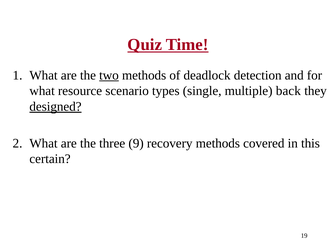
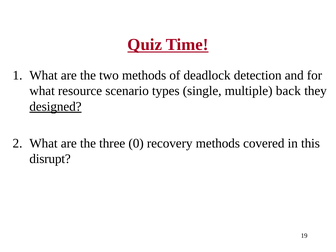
two underline: present -> none
9: 9 -> 0
certain: certain -> disrupt
